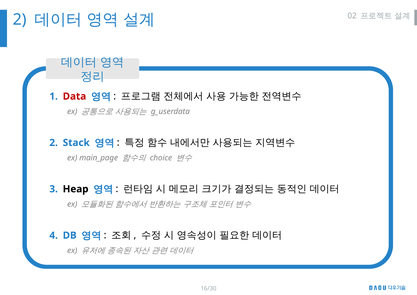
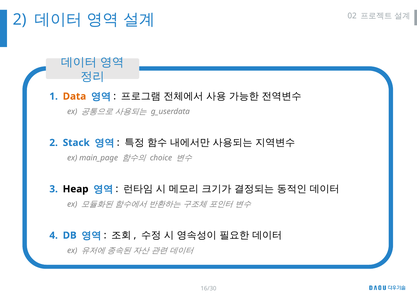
Data colour: red -> orange
